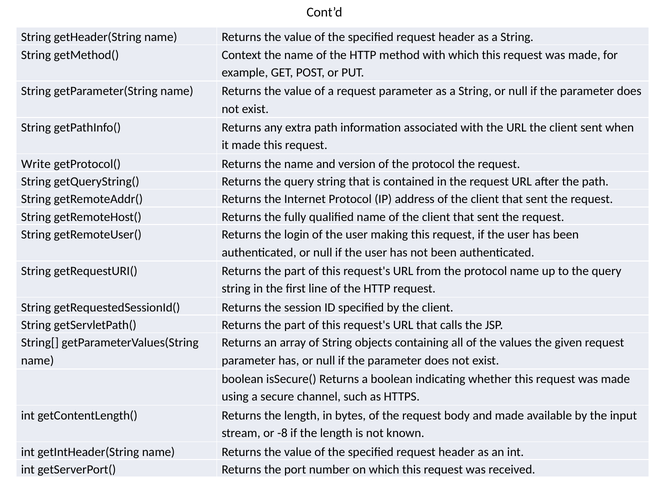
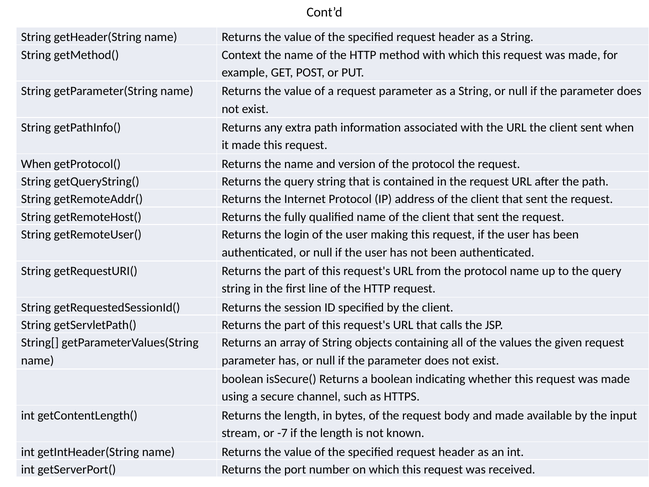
Write at (36, 164): Write -> When
-8: -8 -> -7
